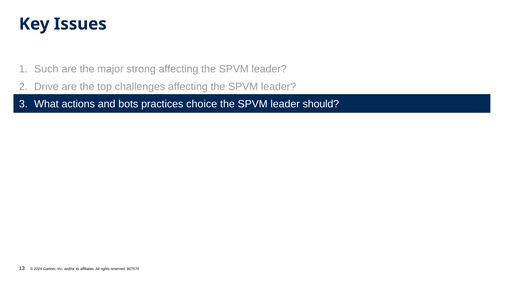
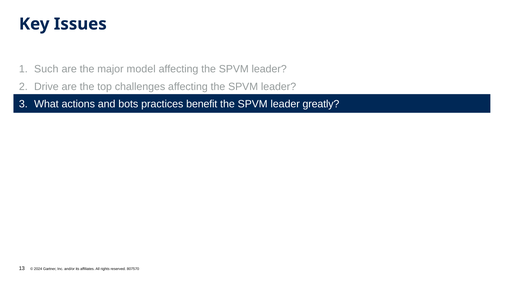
strong: strong -> model
choice: choice -> benefit
should: should -> greatly
